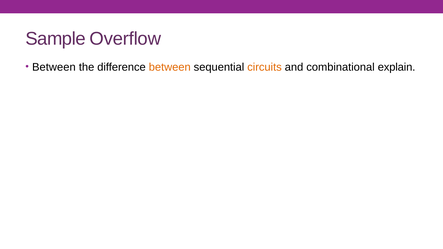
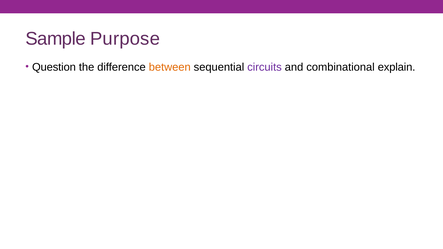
Overflow: Overflow -> Purpose
Between at (54, 67): Between -> Question
circuits colour: orange -> purple
